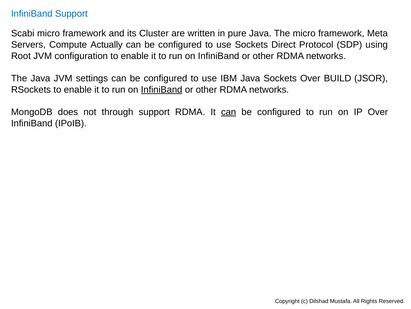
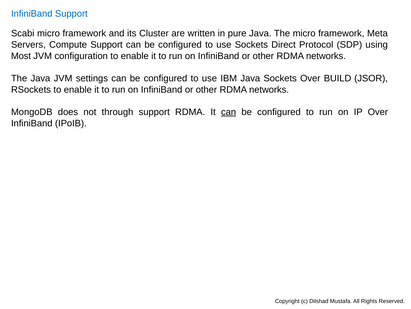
Compute Actually: Actually -> Support
Root: Root -> Most
InfiniBand at (162, 89) underline: present -> none
